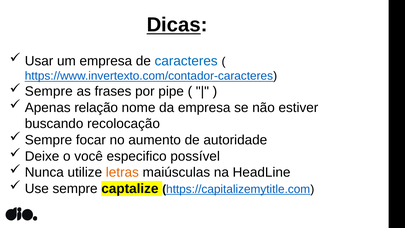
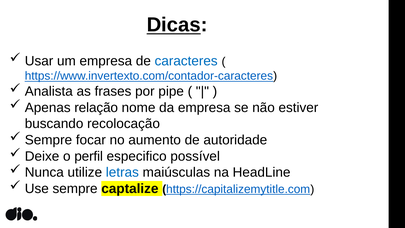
Sempre at (49, 91): Sempre -> Analista
você: você -> perfil
letras colour: orange -> blue
